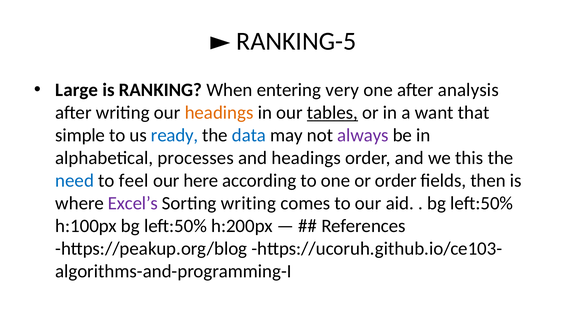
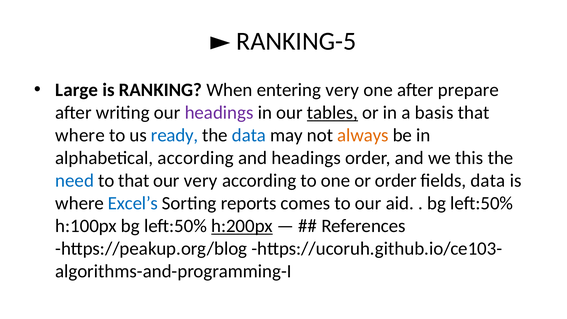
analysis: analysis -> prepare
headings at (219, 113) colour: orange -> purple
want: want -> basis
simple at (80, 135): simple -> where
always colour: purple -> orange
alphabetical processes: processes -> according
to feel: feel -> that
our here: here -> very
fields then: then -> data
Excel’s colour: purple -> blue
Sorting writing: writing -> reports
h:200px underline: none -> present
